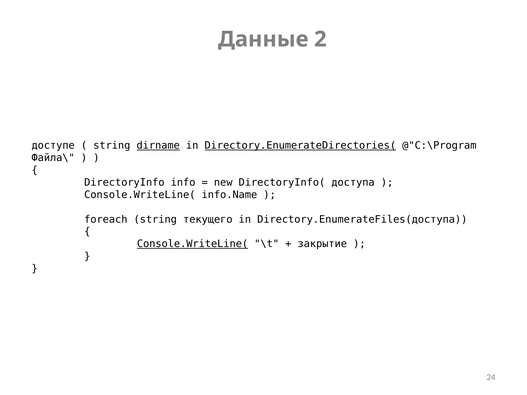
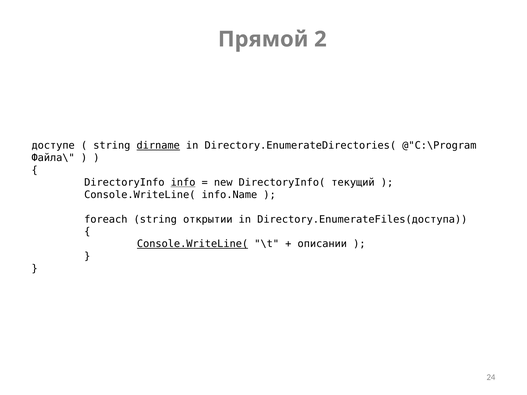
Данные: Данные -> Прямой
Directory.EnumerateDirectories( underline: present -> none
info underline: none -> present
доступа: доступа -> текущий
текущего: текущего -> открытии
закрытие: закрытие -> описании
